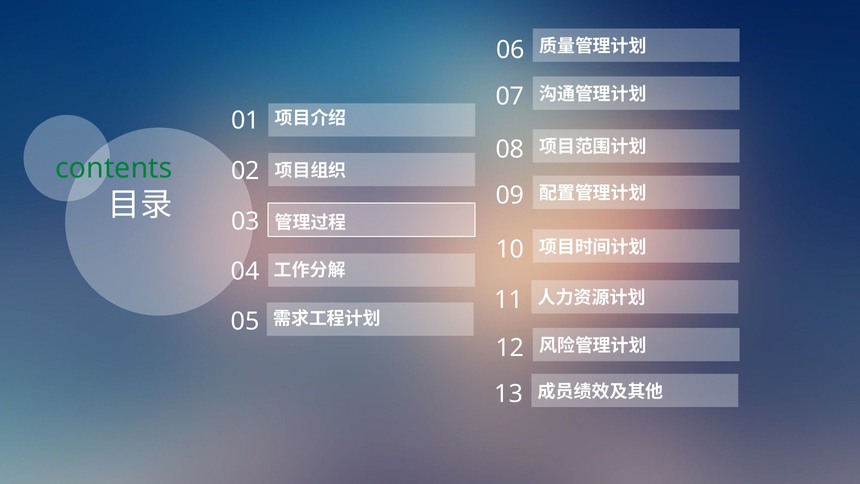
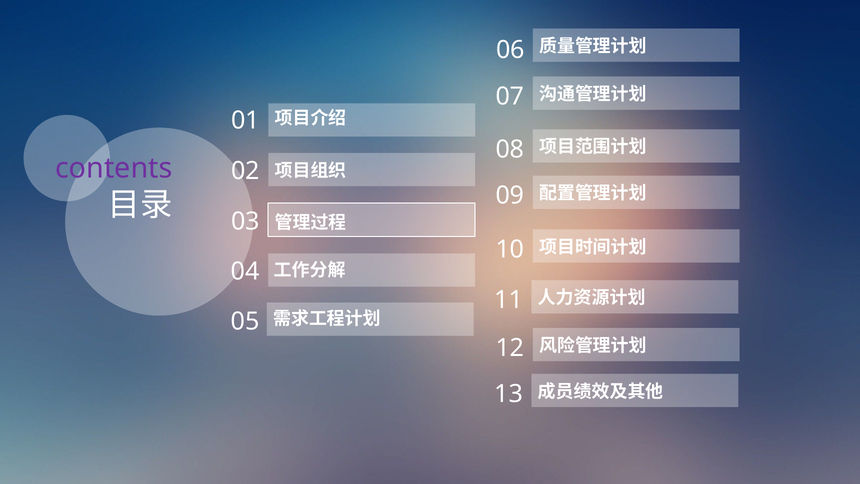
contents colour: green -> purple
